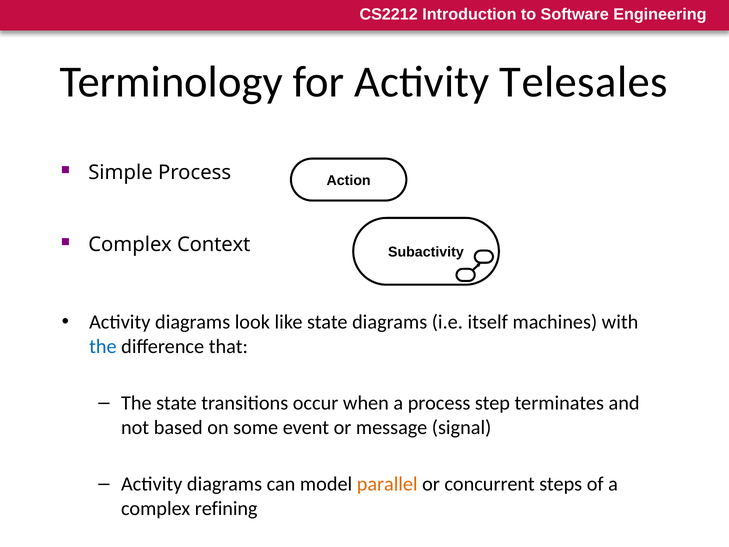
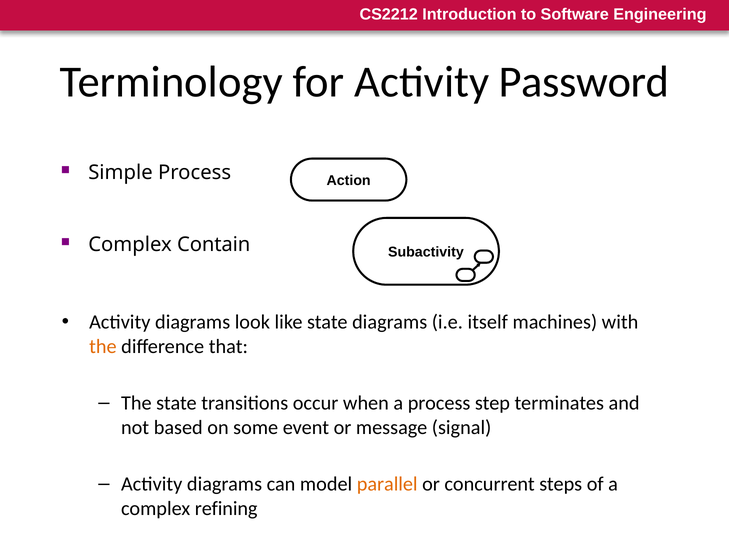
Telesales: Telesales -> Password
Context: Context -> Contain
the at (103, 346) colour: blue -> orange
